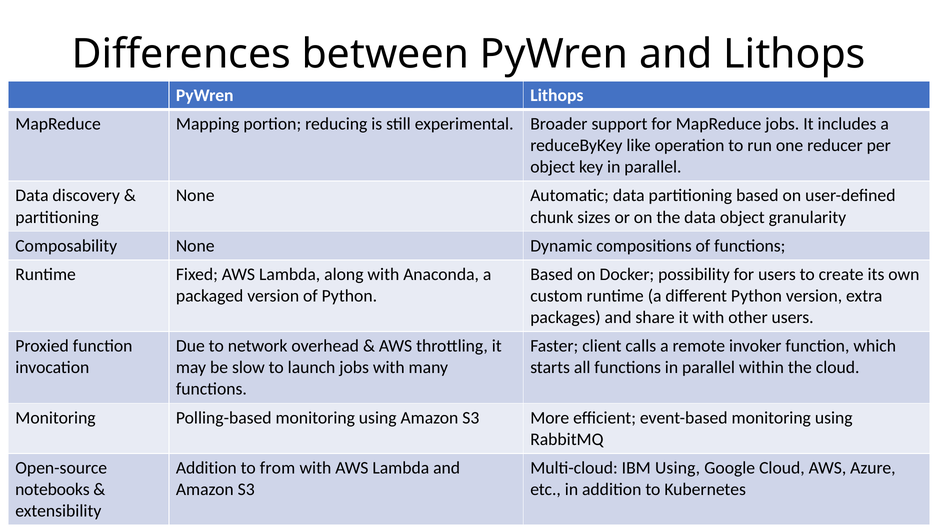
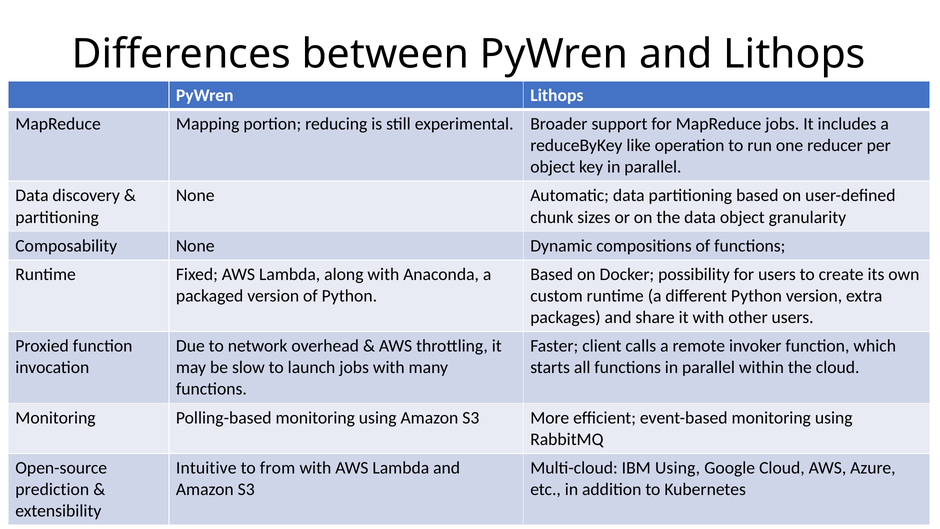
Addition at (206, 468): Addition -> Intuitive
notebooks: notebooks -> prediction
